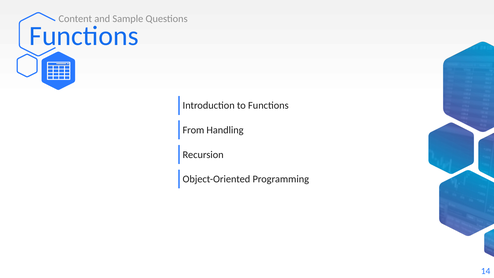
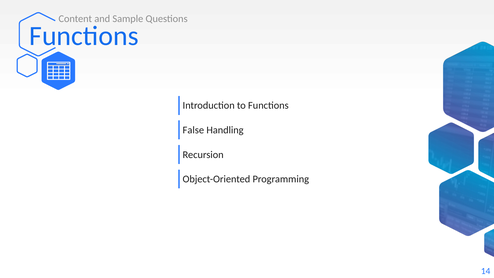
From: From -> False
